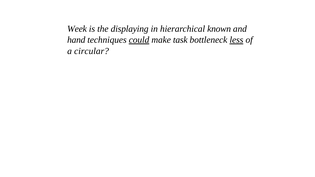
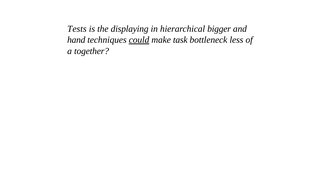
Week: Week -> Tests
known: known -> bigger
less underline: present -> none
circular: circular -> together
